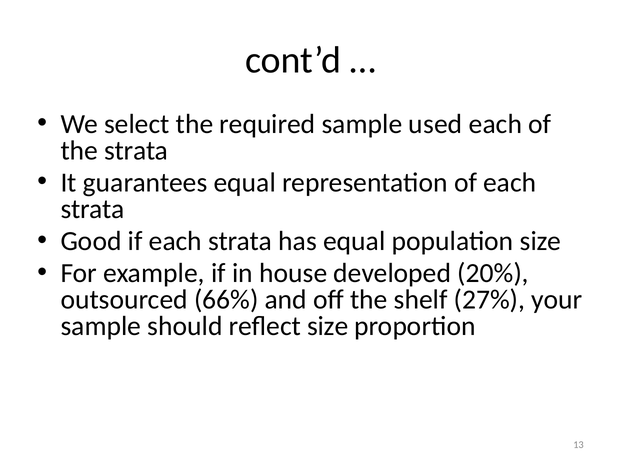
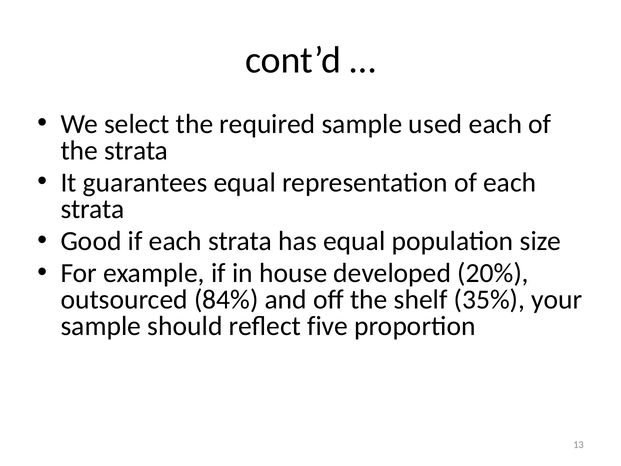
66%: 66% -> 84%
27%: 27% -> 35%
reflect size: size -> five
